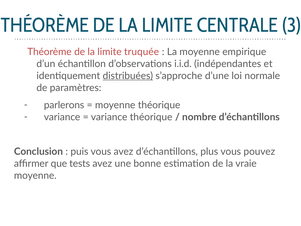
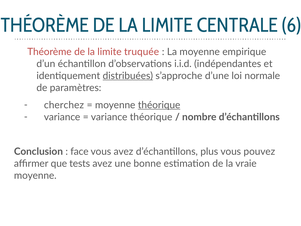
3: 3 -> 6
parlerons: parlerons -> cherchez
théorique at (159, 105) underline: none -> present
puis: puis -> face
